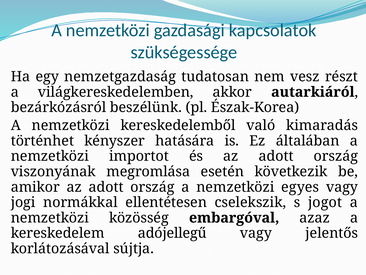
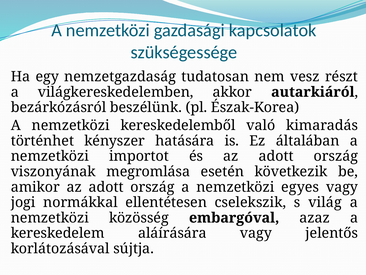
jogot: jogot -> világ
adójellegű: adójellegű -> aláírására
